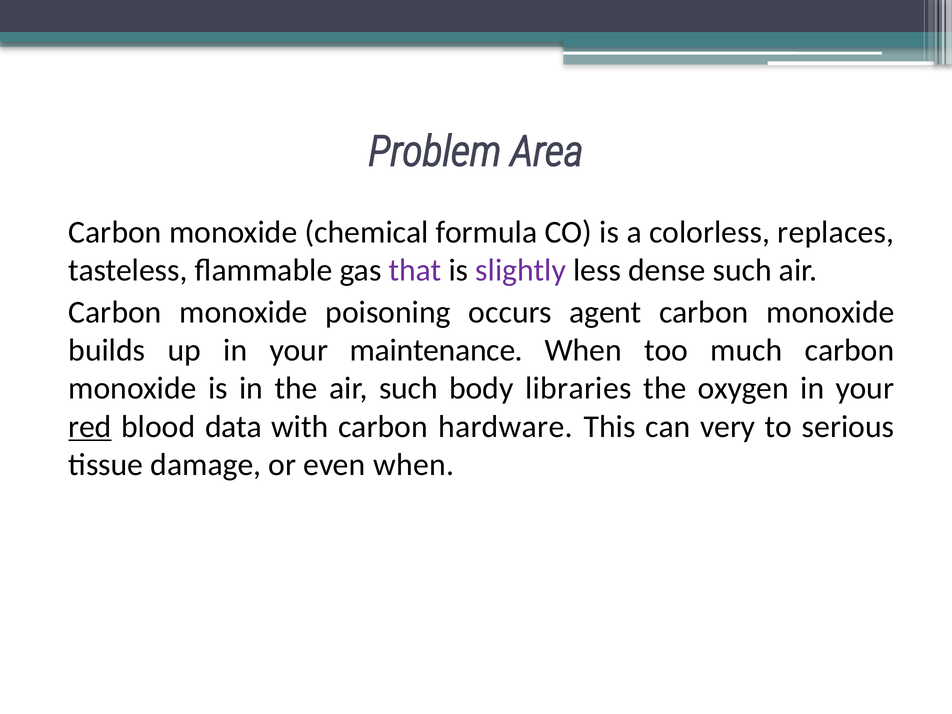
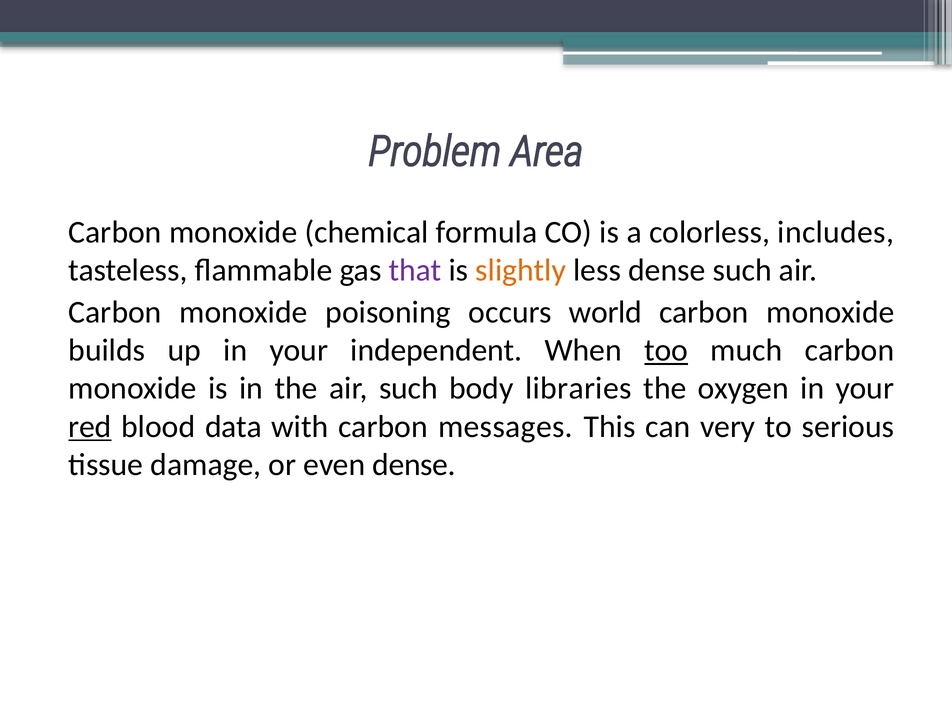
replaces: replaces -> includes
slightly colour: purple -> orange
agent: agent -> world
maintenance: maintenance -> independent
too underline: none -> present
hardware: hardware -> messages
even when: when -> dense
